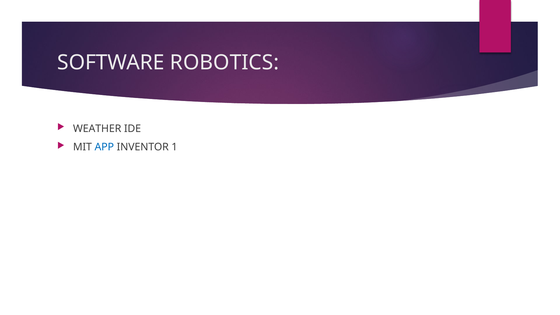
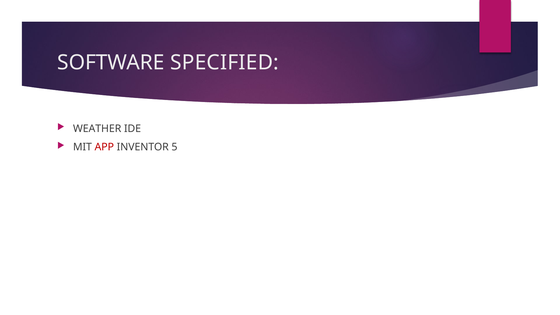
ROBOTICS: ROBOTICS -> SPECIFIED
APP colour: blue -> red
1: 1 -> 5
